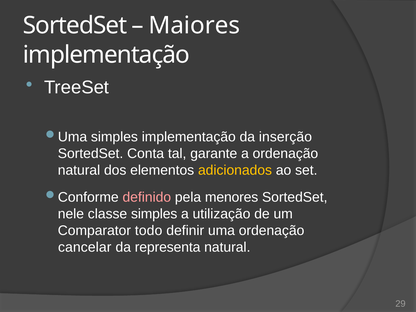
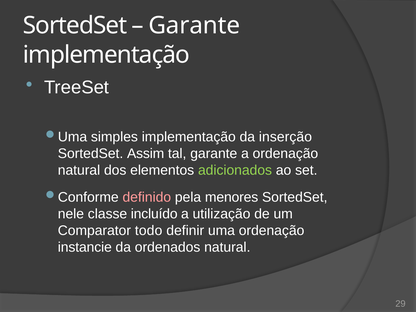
Maiores at (194, 26): Maiores -> Garante
Conta: Conta -> Assim
adicionados colour: yellow -> light green
classe simples: simples -> incluído
cancelar: cancelar -> instancie
representa: representa -> ordenados
